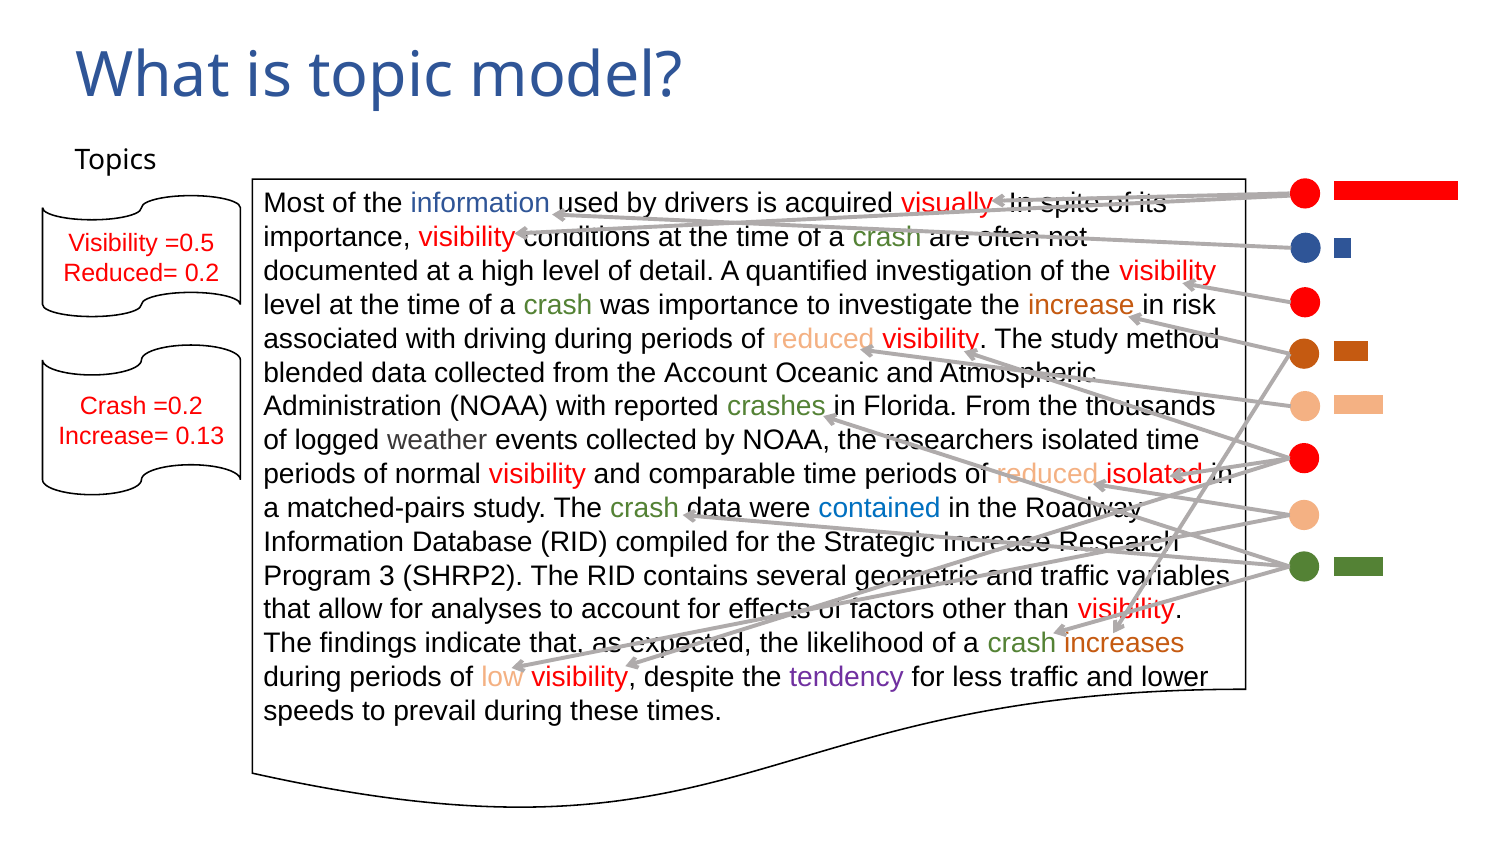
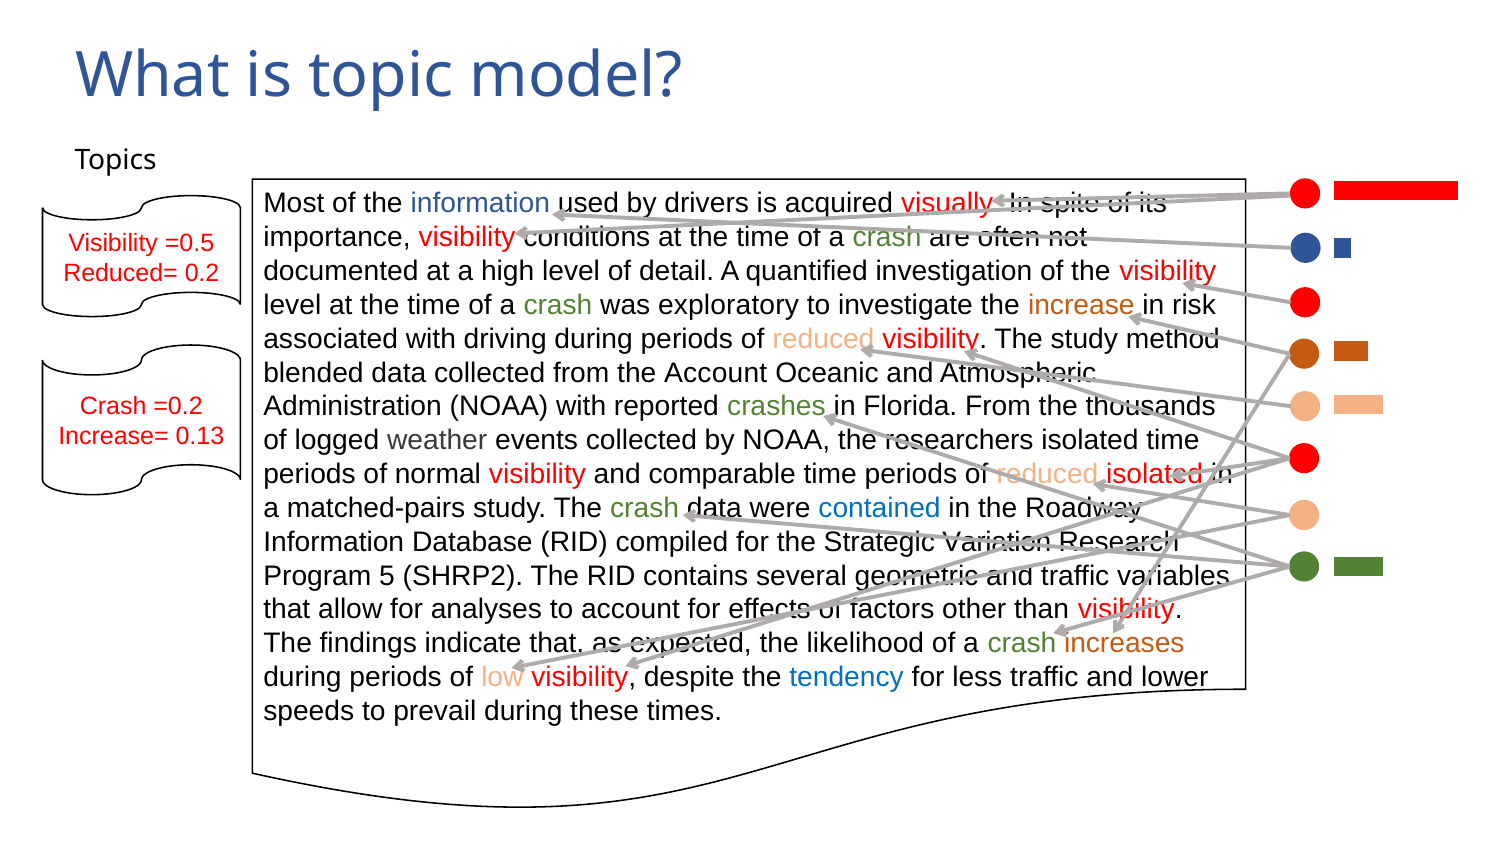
was importance: importance -> exploratory
Strategic Increase: Increase -> Variation
3: 3 -> 5
tendency colour: purple -> blue
